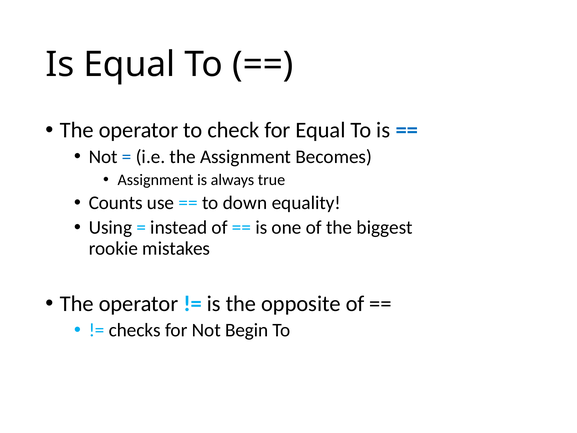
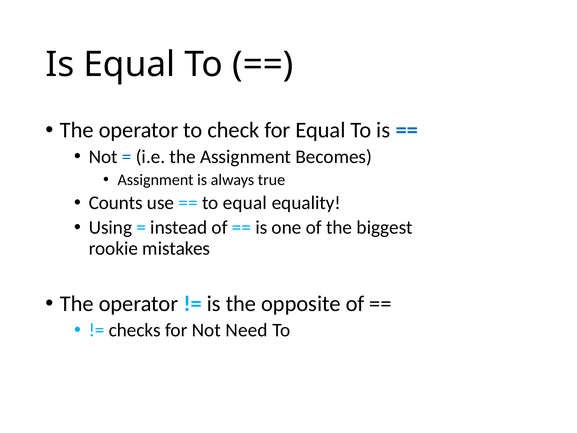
to down: down -> equal
Begin: Begin -> Need
